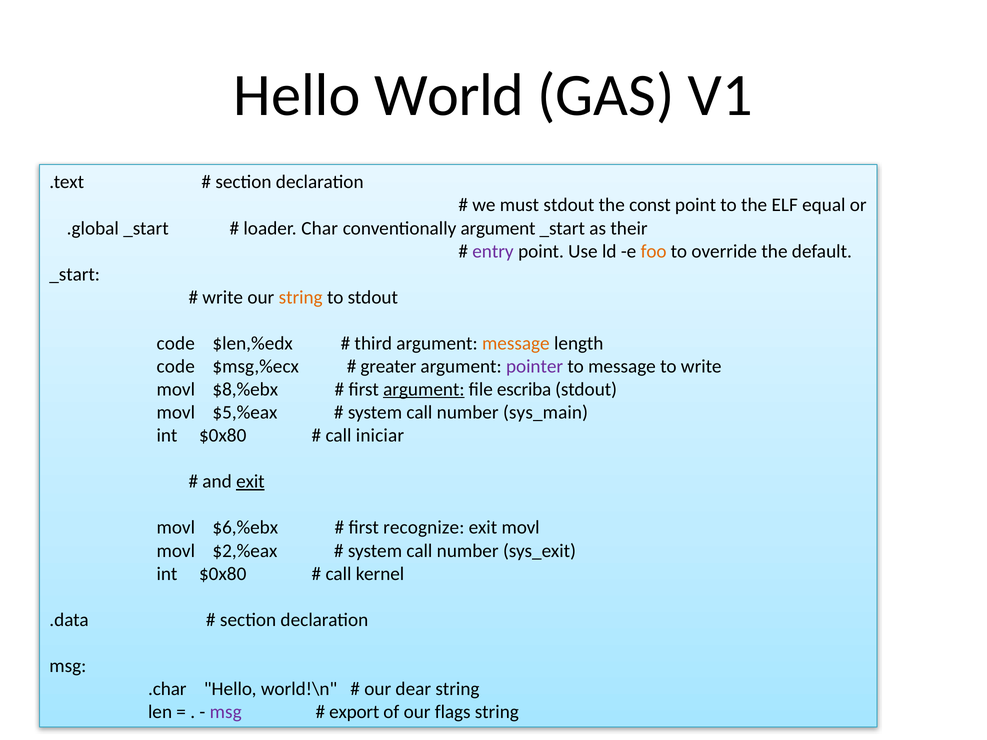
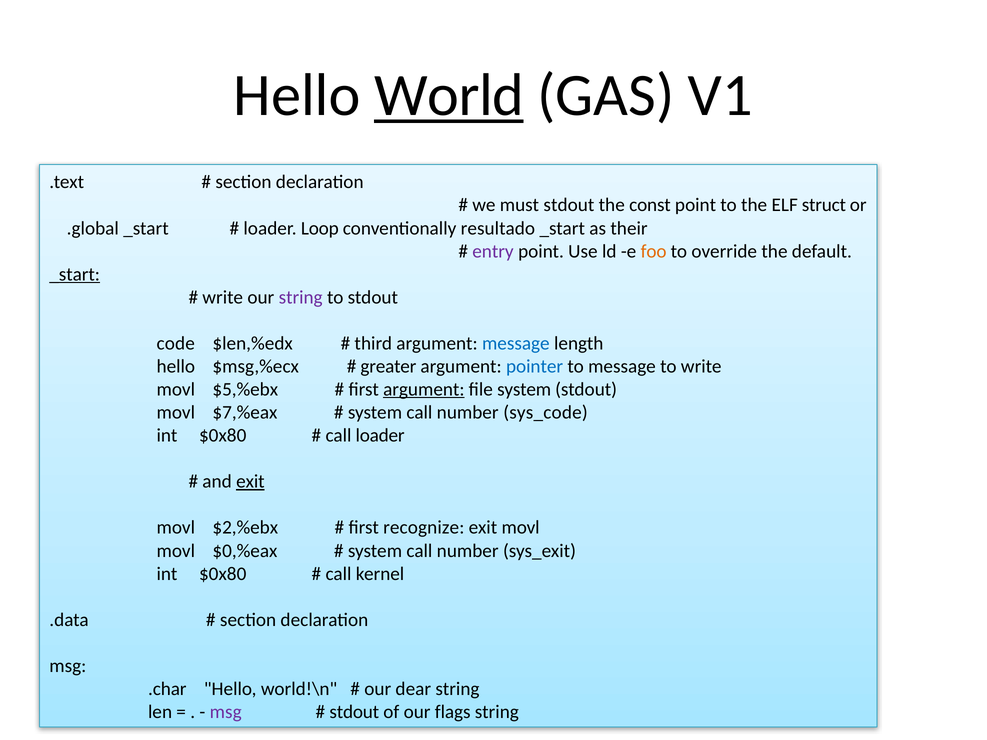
World underline: none -> present
equal: equal -> struct
Char: Char -> Loop
conventionally argument: argument -> resultado
_start at (75, 274) underline: none -> present
string at (301, 297) colour: orange -> purple
message at (516, 343) colour: orange -> blue
code at (176, 367): code -> hello
pointer colour: purple -> blue
$8,%ebx: $8,%ebx -> $5,%ebx
file escriba: escriba -> system
$5,%eax: $5,%eax -> $7,%eax
sys_main: sys_main -> sys_code
call iniciar: iniciar -> loader
$6,%ebx: $6,%ebx -> $2,%ebx
$2,%eax: $2,%eax -> $0,%eax
export at (354, 712): export -> stdout
